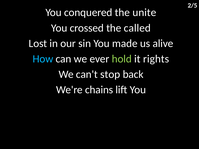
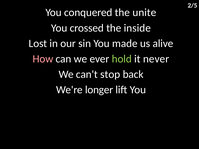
called: called -> inside
How colour: light blue -> pink
rights: rights -> never
chains: chains -> longer
